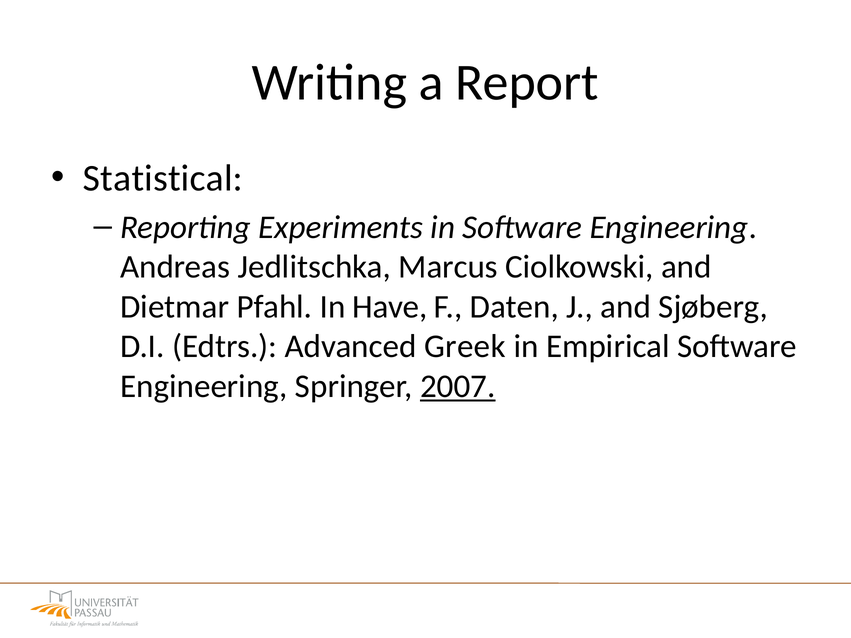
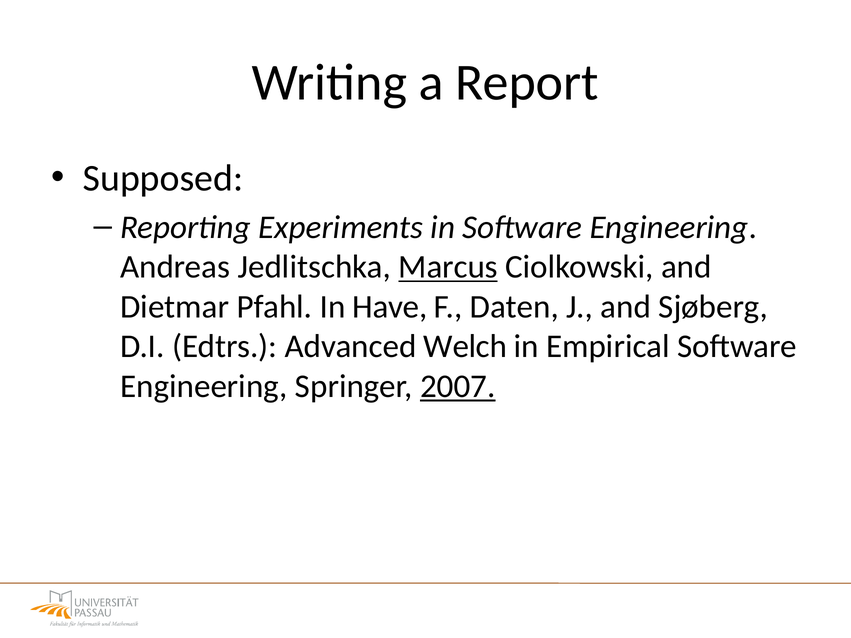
Statistical: Statistical -> Supposed
Marcus underline: none -> present
Greek: Greek -> Welch
